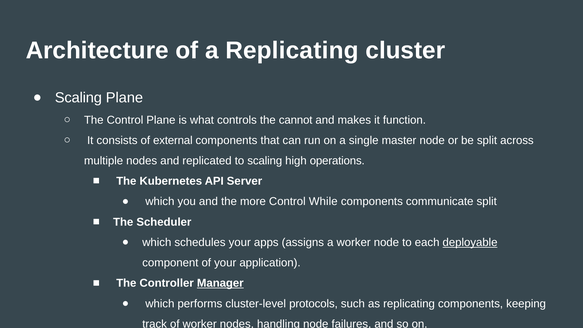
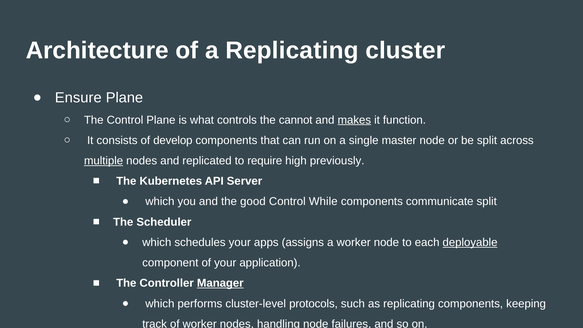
Scaling at (78, 98): Scaling -> Ensure
makes underline: none -> present
external: external -> develop
multiple underline: none -> present
to scaling: scaling -> require
operations: operations -> previously
more: more -> good
